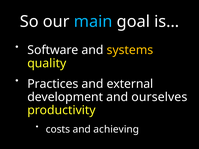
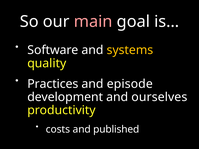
main colour: light blue -> pink
external: external -> episode
achieving: achieving -> published
